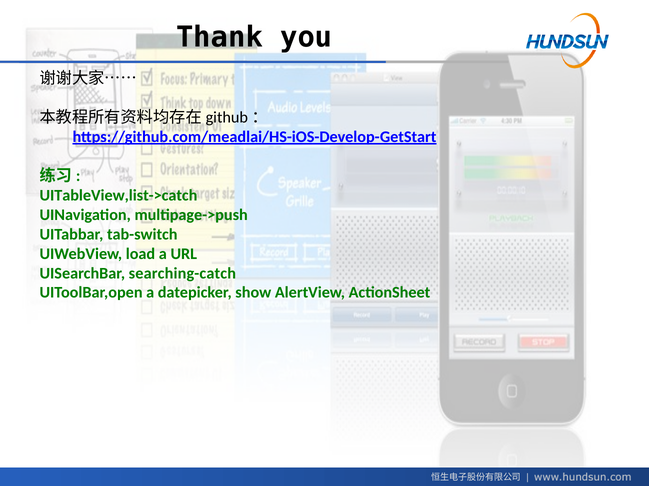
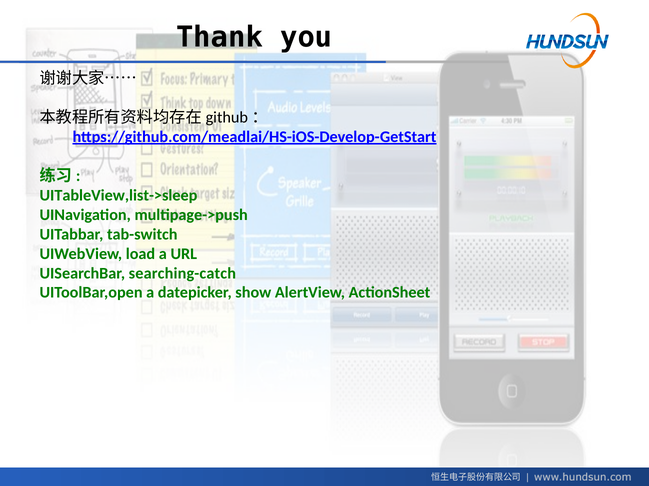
UITableView,list->catch: UITableView,list->catch -> UITableView,list->sleep
